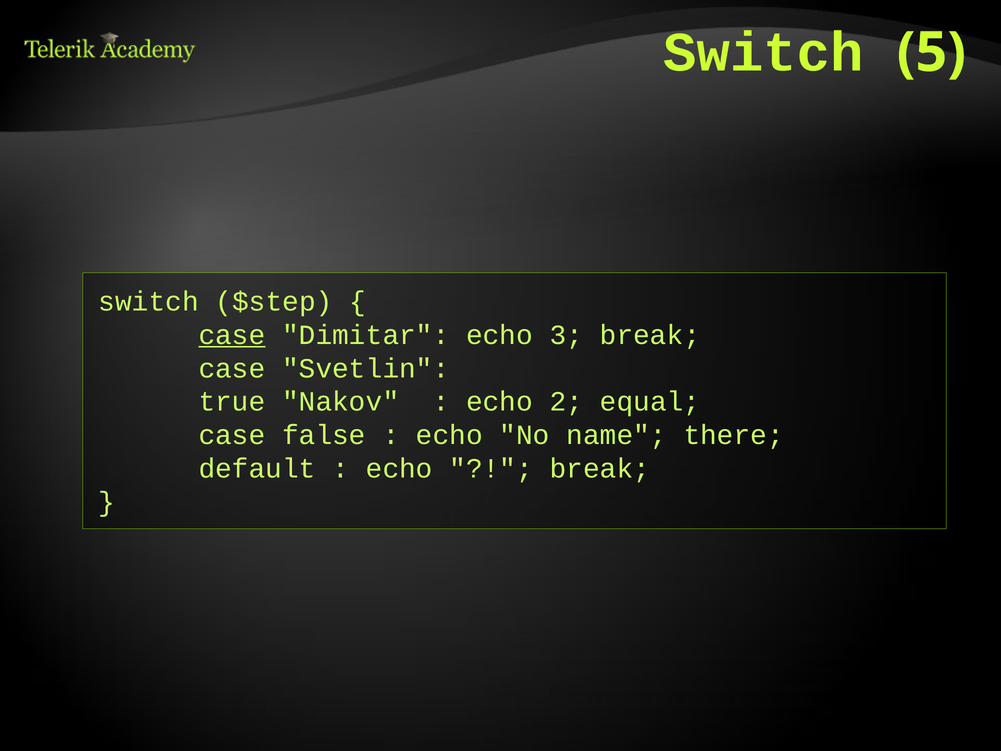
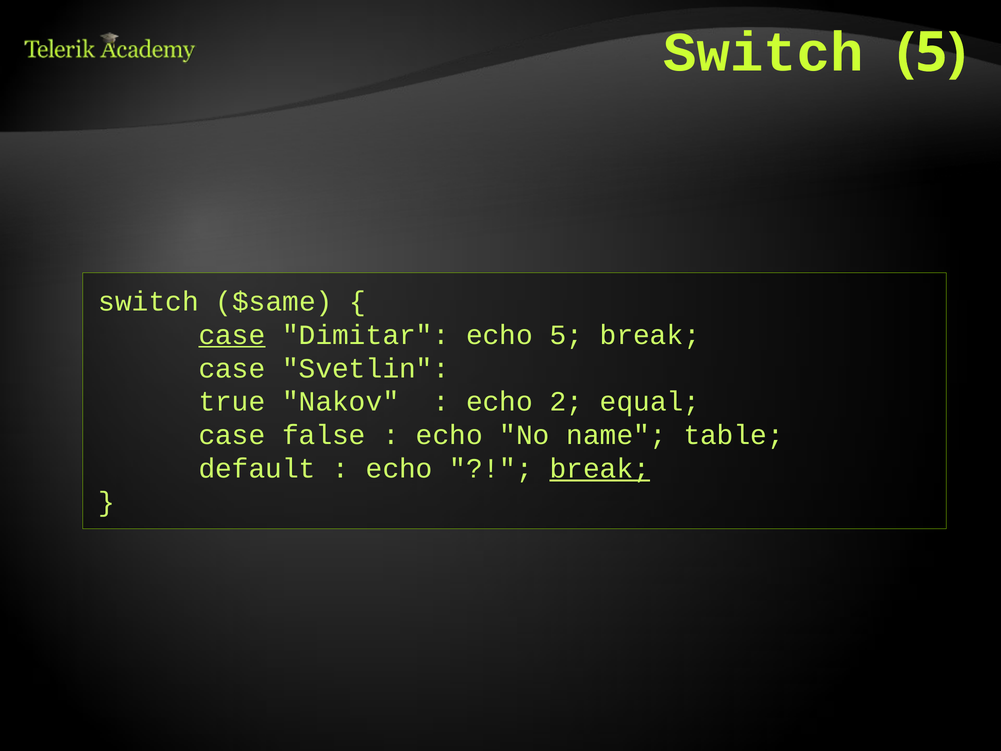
$step: $step -> $same
echo 3: 3 -> 5
there: there -> table
break at (600, 468) underline: none -> present
